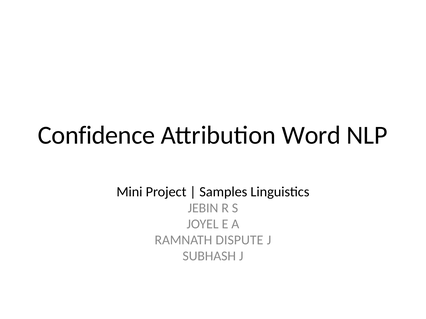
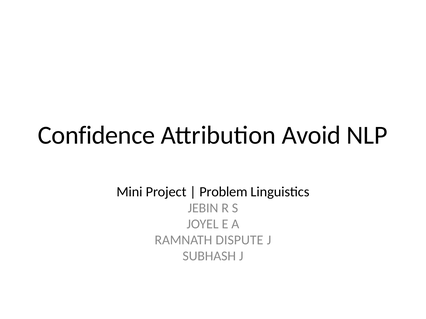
Word: Word -> Avoid
Samples: Samples -> Problem
